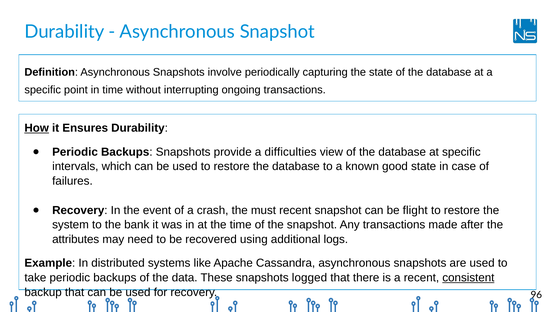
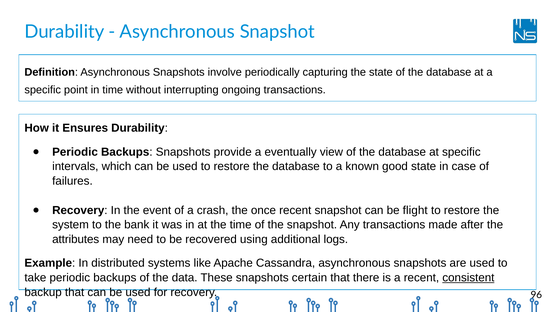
How underline: present -> none
difficulties: difficulties -> eventually
must: must -> once
logged: logged -> certain
